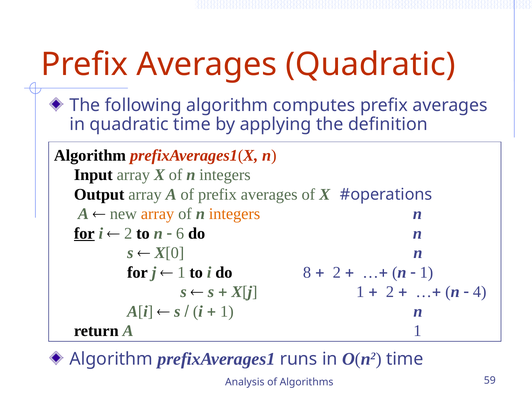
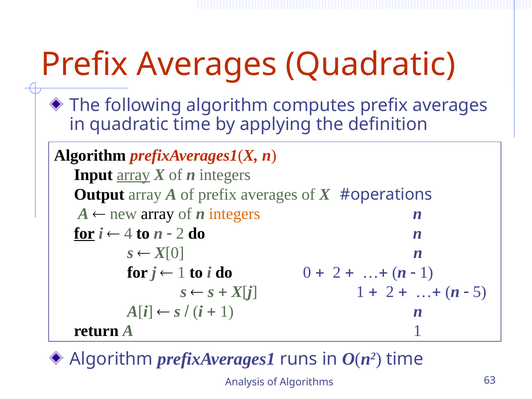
array at (133, 175) underline: none -> present
array at (158, 214) colour: orange -> black
2 at (128, 233): 2 -> 4
6 at (180, 233): 6 -> 2
8: 8 -> 0
4: 4 -> 5
59: 59 -> 63
